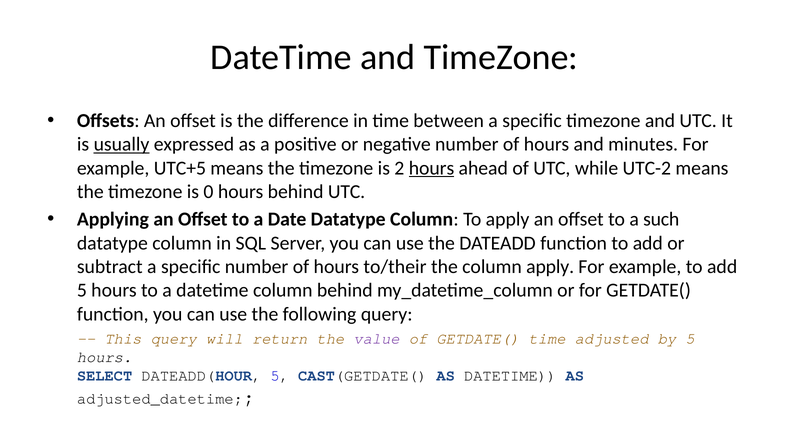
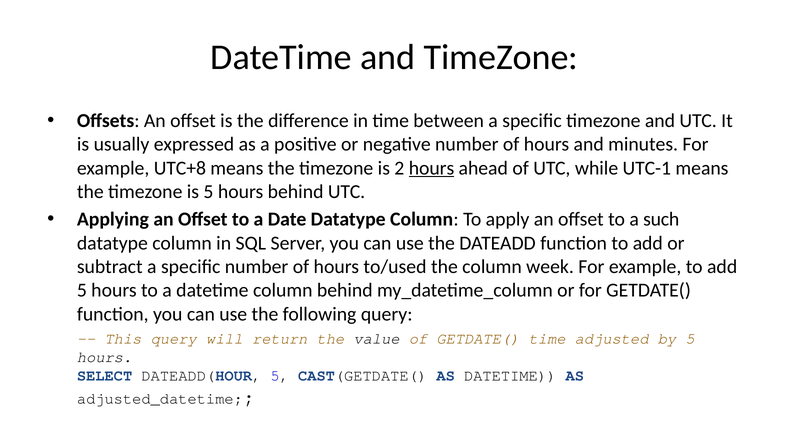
usually underline: present -> none
UTC+5: UTC+5 -> UTC+8
UTC-2: UTC-2 -> UTC-1
is 0: 0 -> 5
to/their: to/their -> to/used
column apply: apply -> week
value colour: purple -> black
